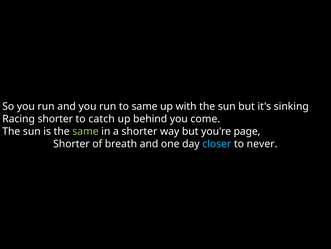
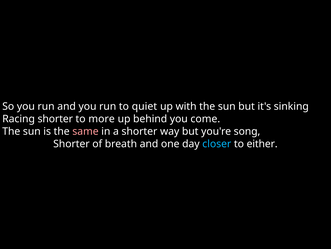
to same: same -> quiet
catch: catch -> more
same at (85, 131) colour: light green -> pink
page: page -> song
never: never -> either
